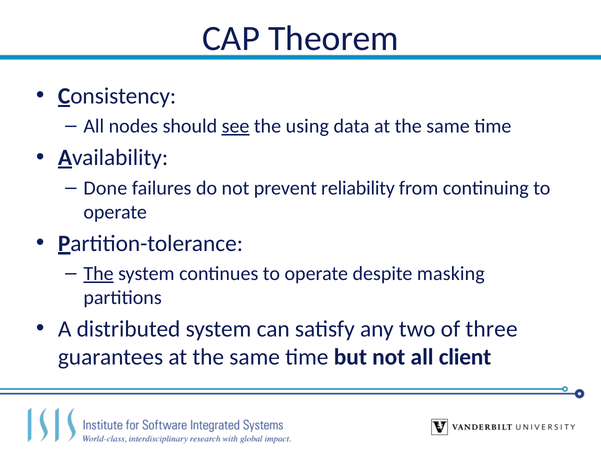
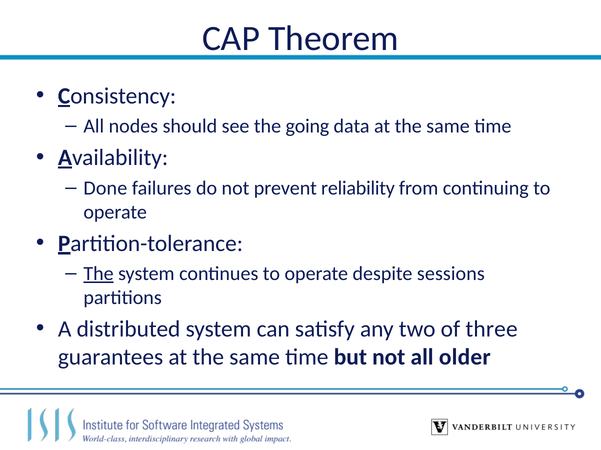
see underline: present -> none
using: using -> going
masking: masking -> sessions
client: client -> older
